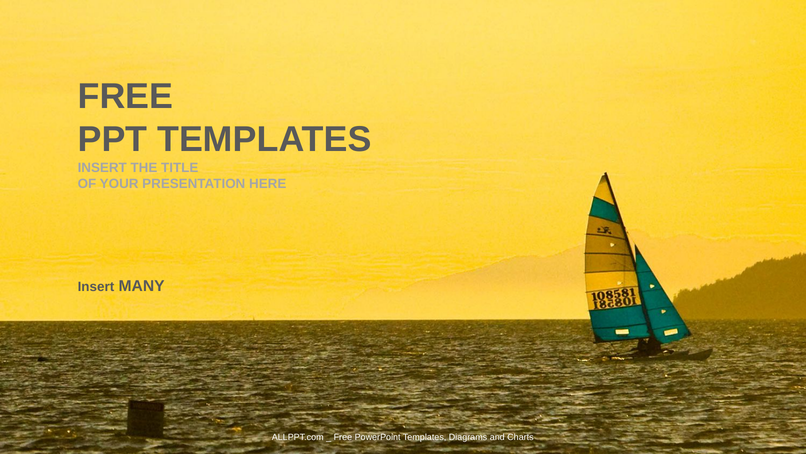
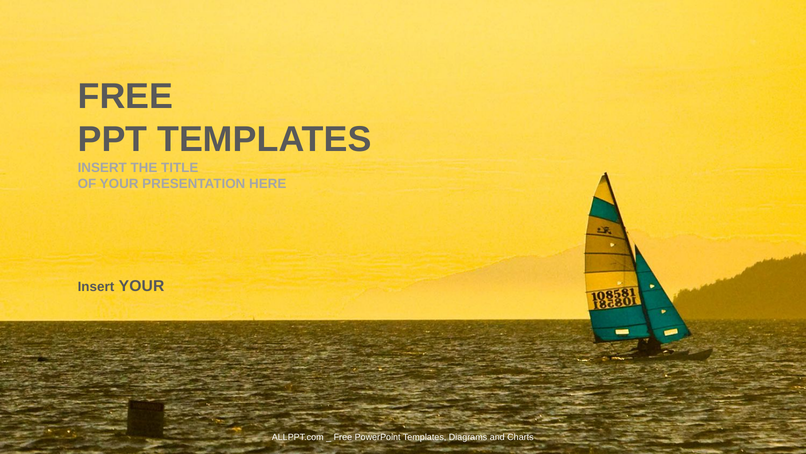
Insert MANY: MANY -> YOUR
